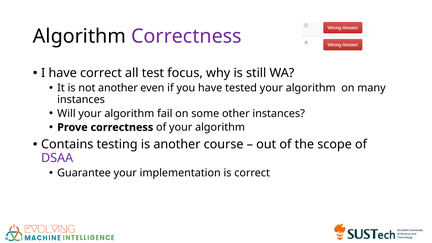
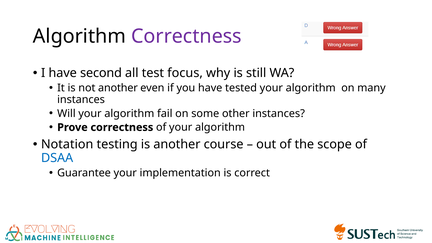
have correct: correct -> second
Contains: Contains -> Notation
DSAA colour: purple -> blue
